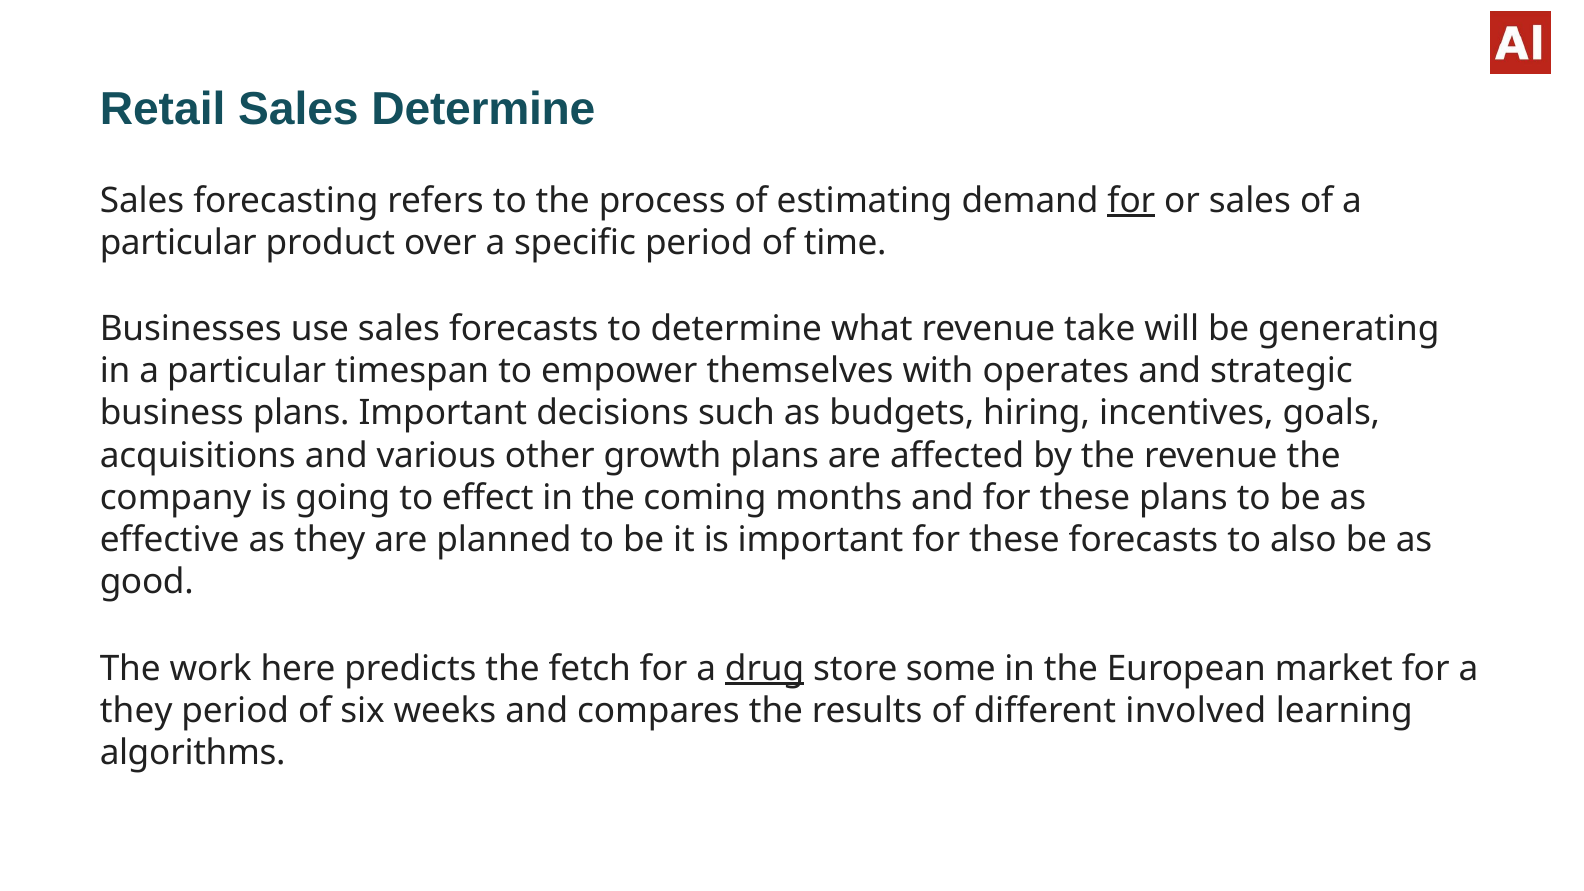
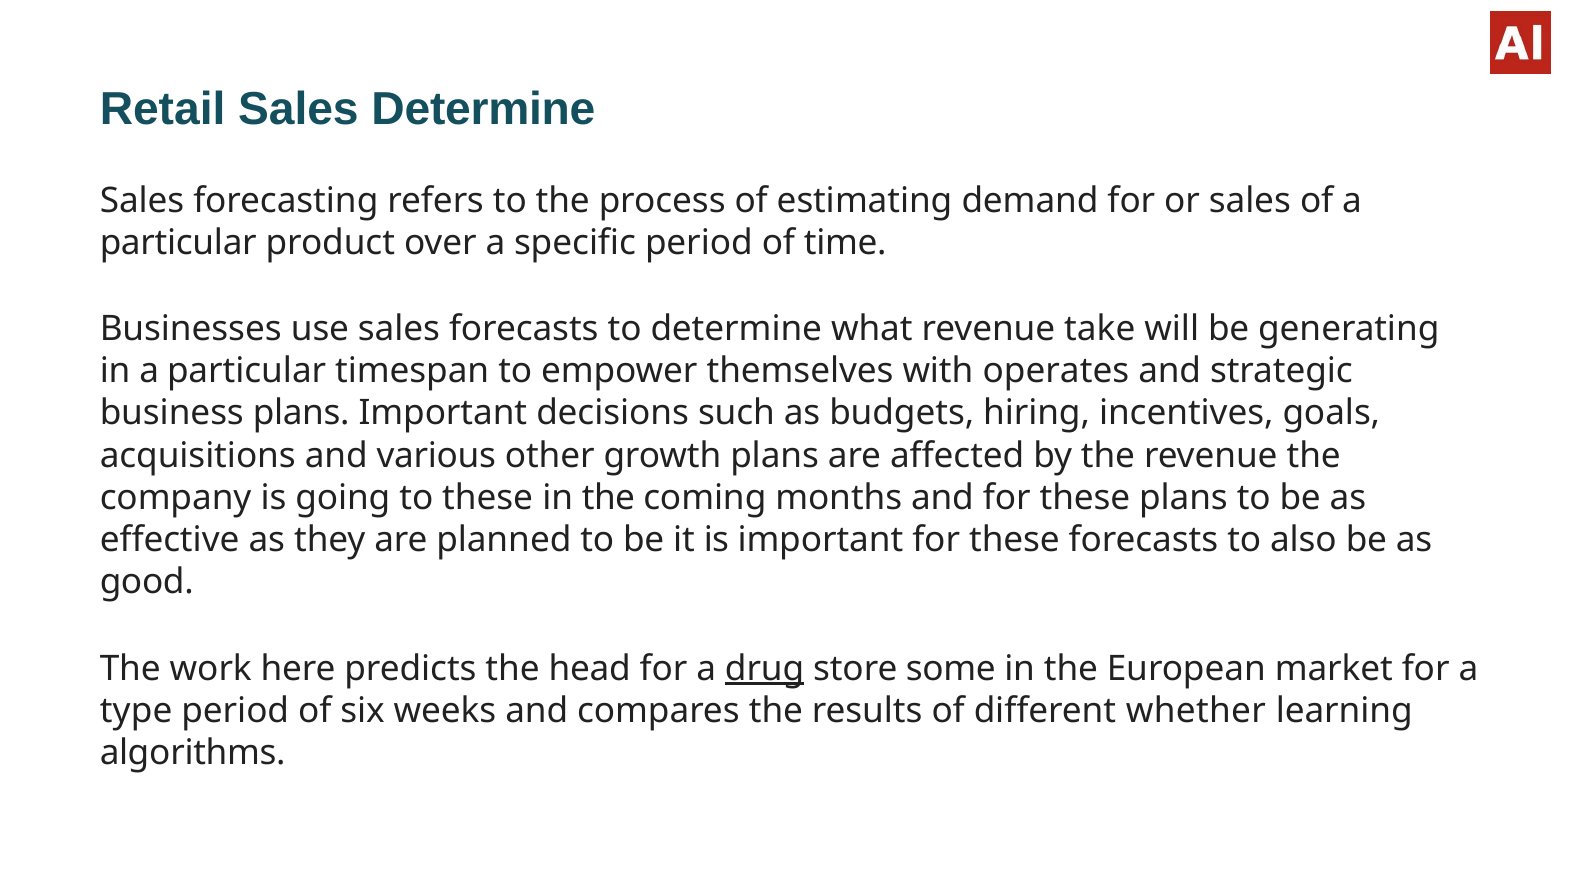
for at (1131, 200) underline: present -> none
to effect: effect -> these
fetch: fetch -> head
they at (136, 711): they -> type
involved: involved -> whether
